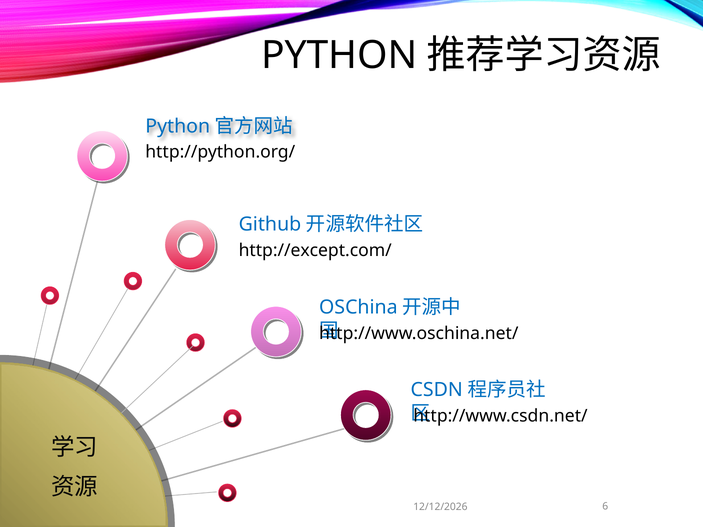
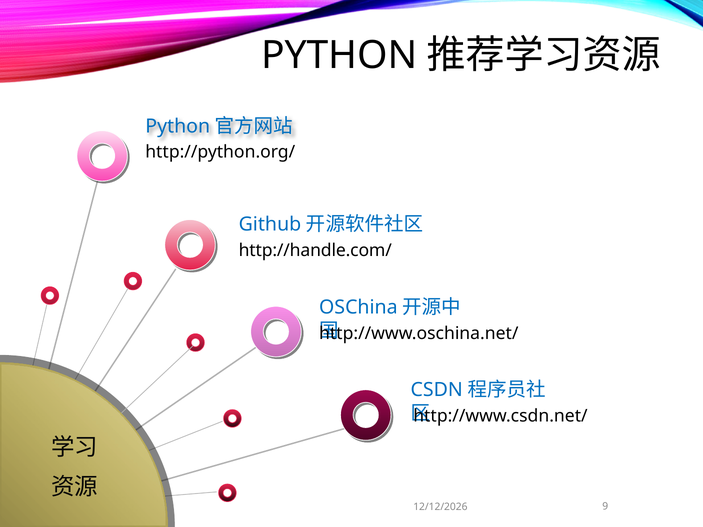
http://except.com/: http://except.com/ -> http://handle.com/
6: 6 -> 9
